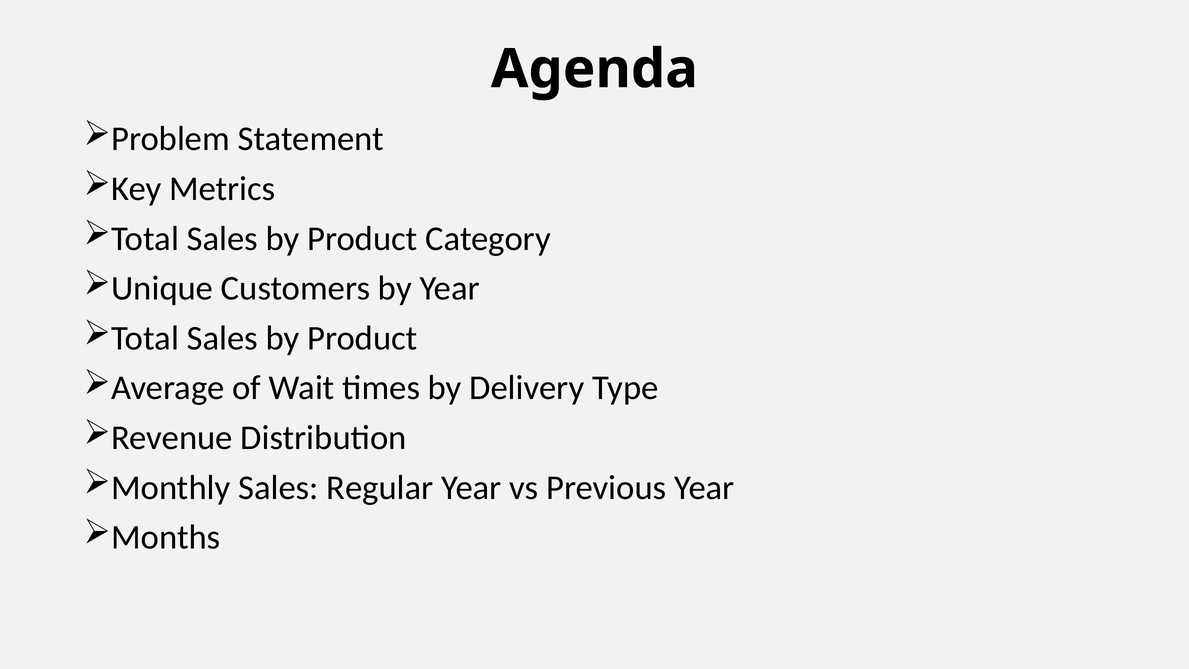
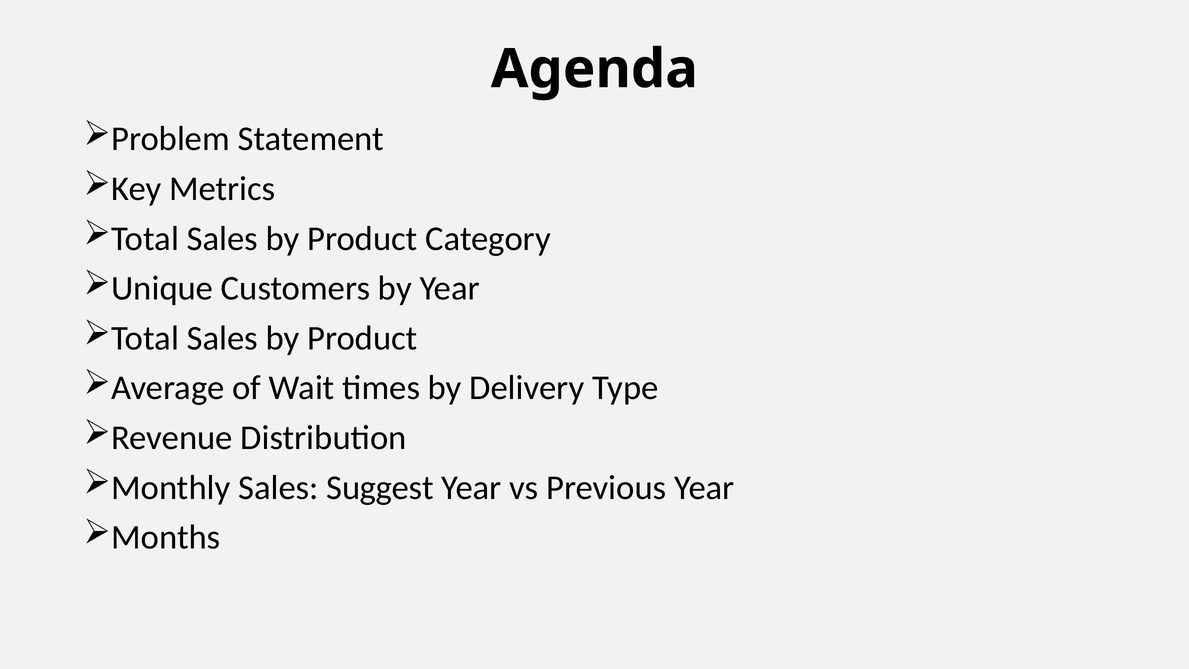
Regular: Regular -> Suggest
